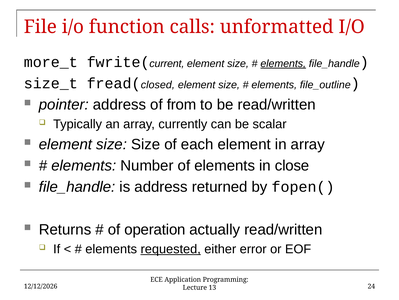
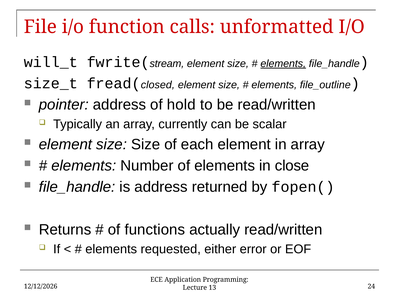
more_t: more_t -> will_t
current: current -> stream
from: from -> hold
operation: operation -> functions
requested underline: present -> none
